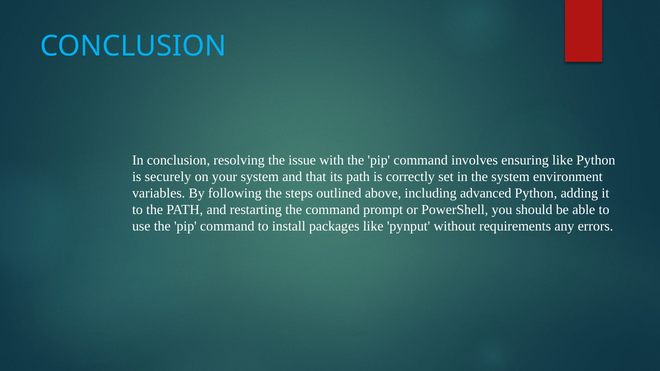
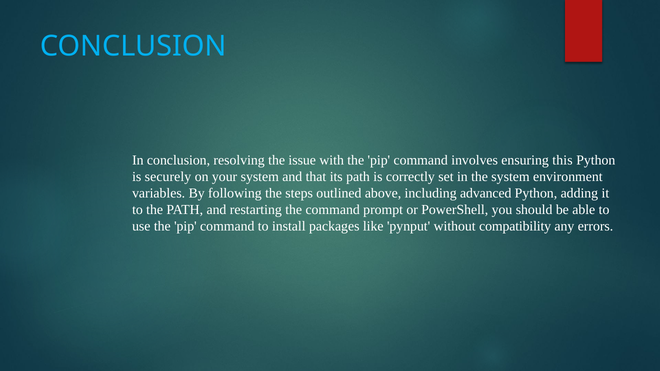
ensuring like: like -> this
requirements: requirements -> compatibility
